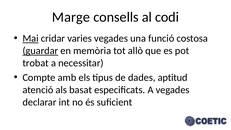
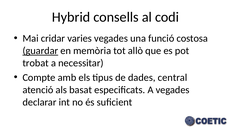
Marge: Marge -> Hybrid
Mai underline: present -> none
aptitud: aptitud -> central
